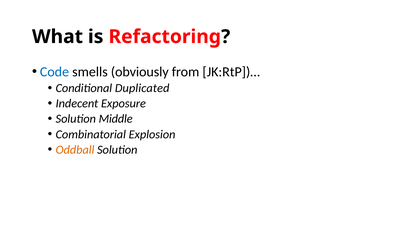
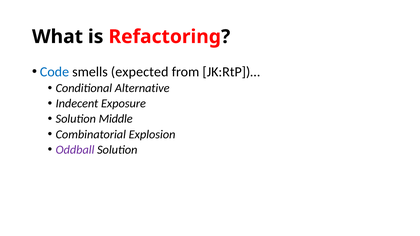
obviously: obviously -> expected
Duplicated: Duplicated -> Alternative
Oddball colour: orange -> purple
